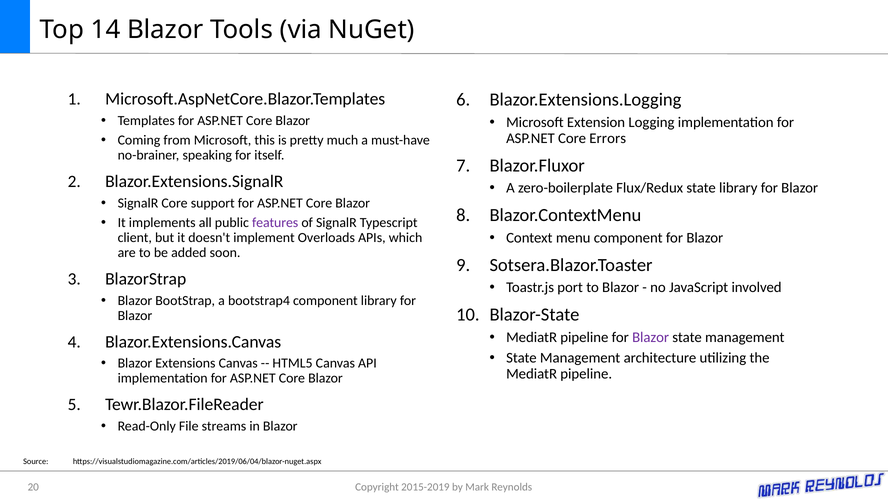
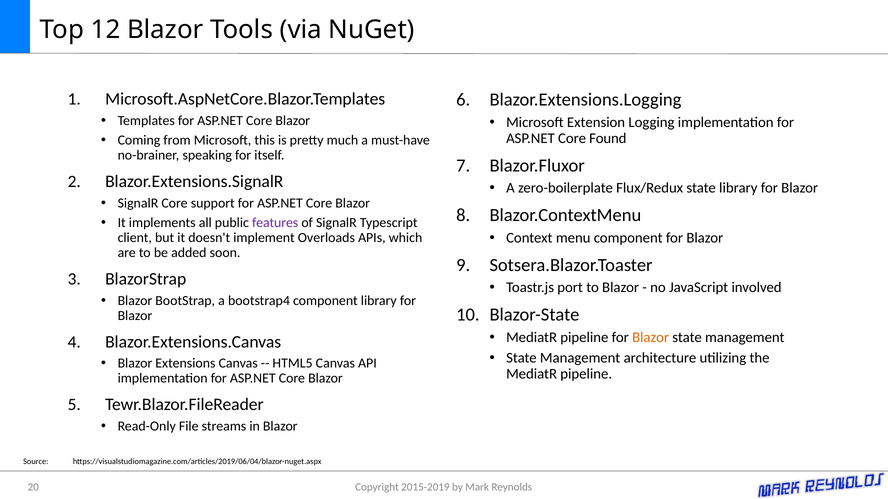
14: 14 -> 12
Errors: Errors -> Found
Blazor at (651, 338) colour: purple -> orange
